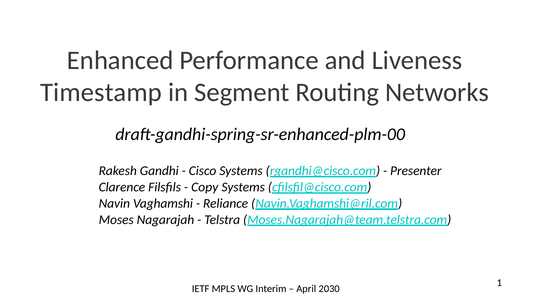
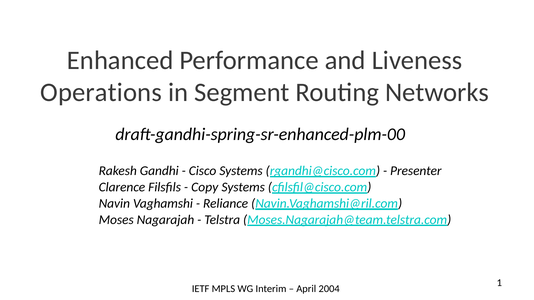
Timestamp: Timestamp -> Operations
2030: 2030 -> 2004
